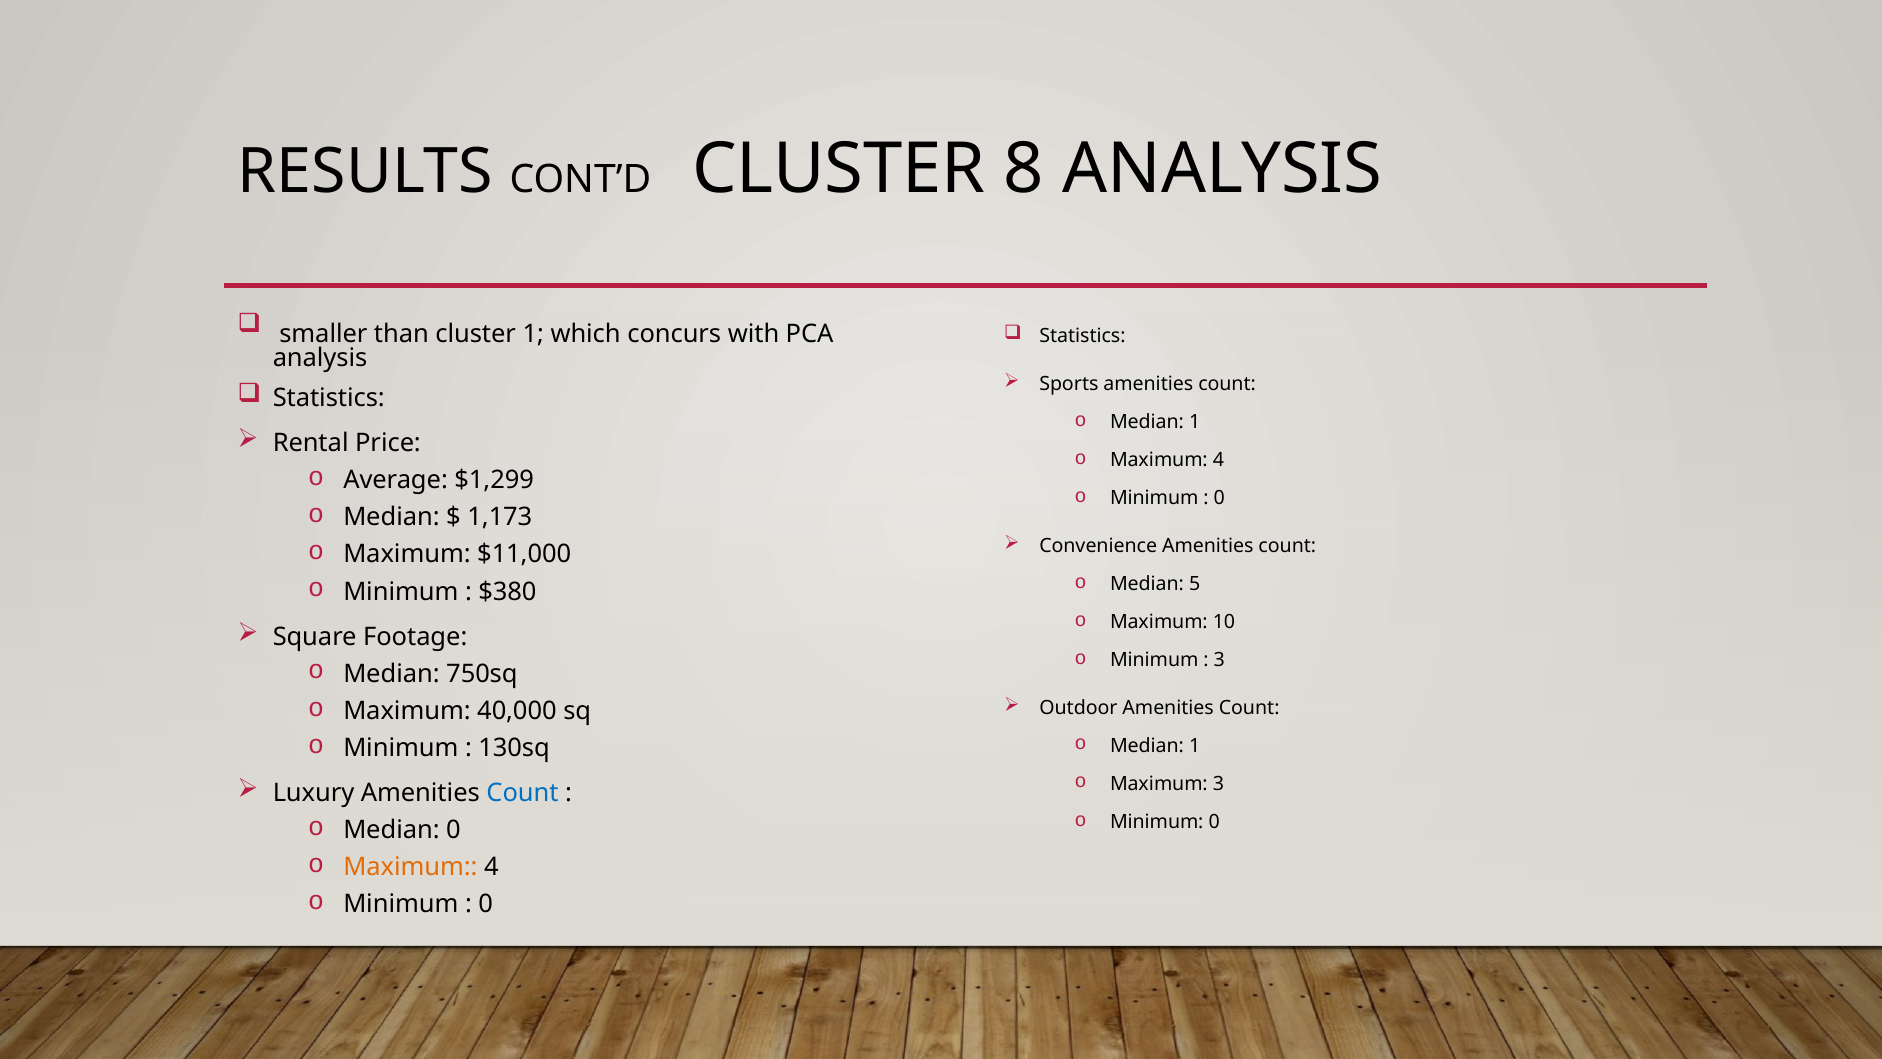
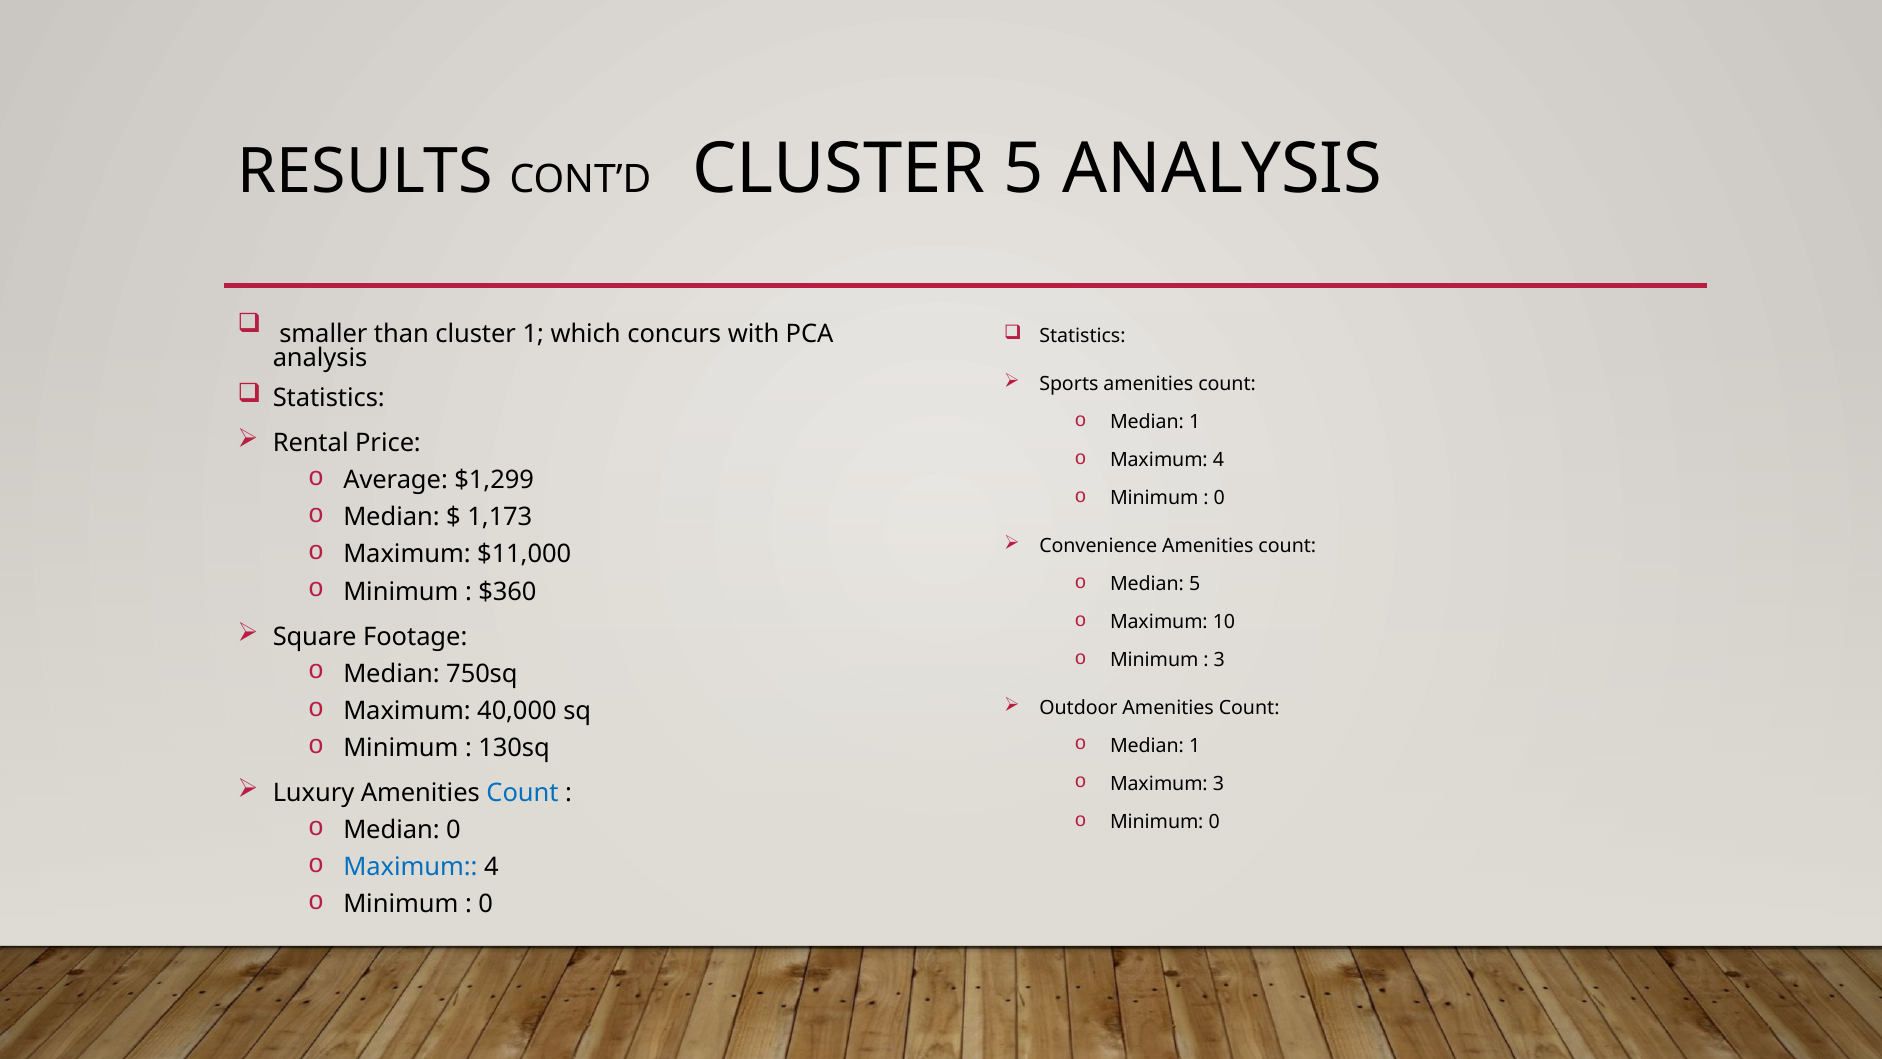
CLUSTER 8: 8 -> 5
$380: $380 -> $360
Maximum at (410, 867) colour: orange -> blue
